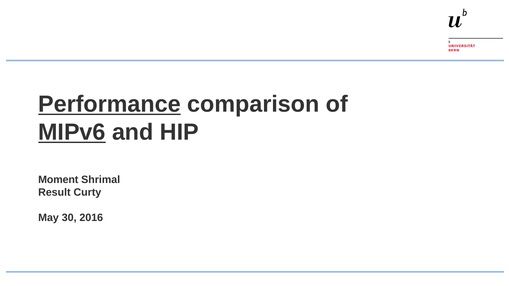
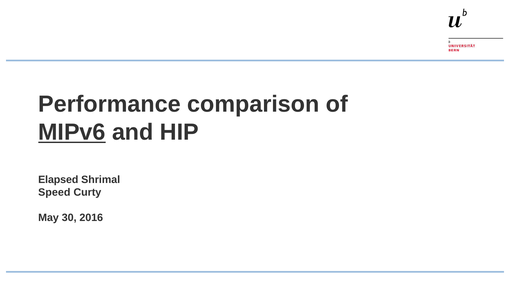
Performance underline: present -> none
Moment: Moment -> Elapsed
Result: Result -> Speed
